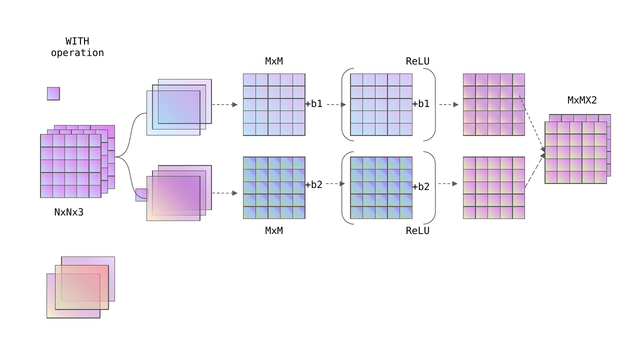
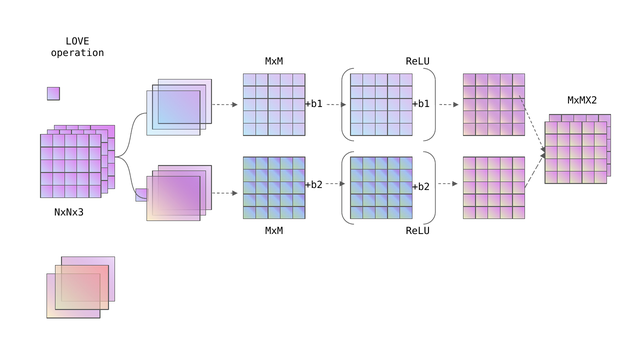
WITH: WITH -> LOVE
